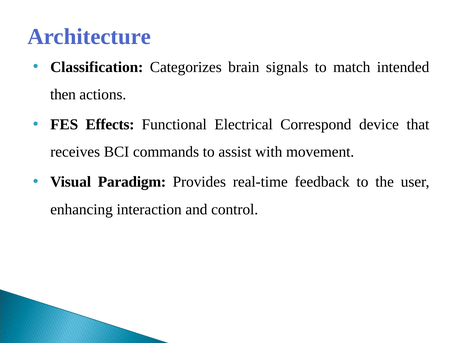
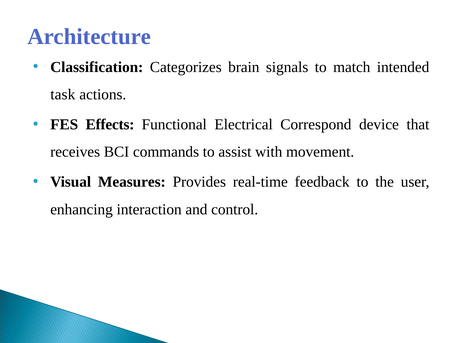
then: then -> task
Paradigm: Paradigm -> Measures
